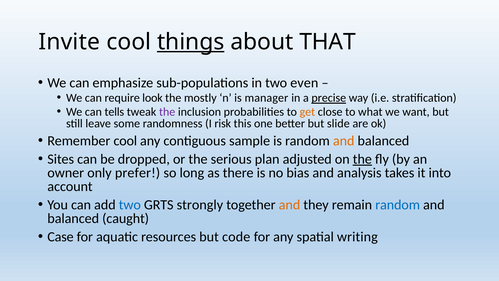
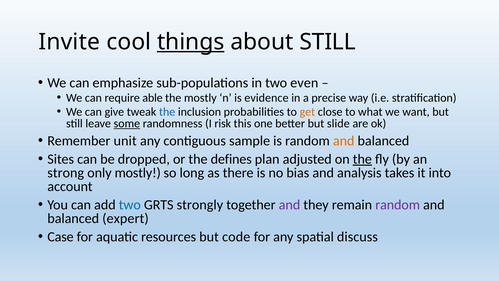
about THAT: THAT -> STILL
look: look -> able
manager: manager -> evidence
precise underline: present -> none
tells: tells -> give
the at (167, 112) colour: purple -> blue
some underline: none -> present
Remember cool: cool -> unit
serious: serious -> defines
owner: owner -> strong
only prefer: prefer -> mostly
and at (289, 205) colour: orange -> purple
random at (398, 205) colour: blue -> purple
caught: caught -> expert
writing: writing -> discuss
